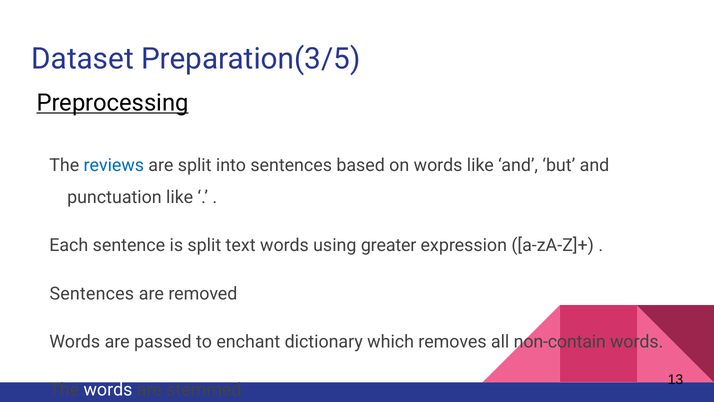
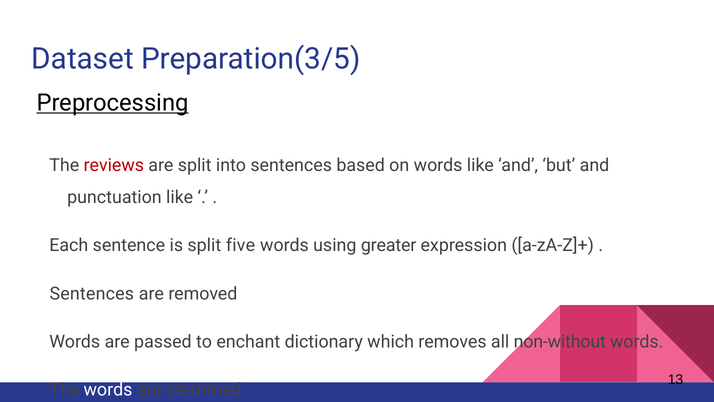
reviews colour: blue -> red
text: text -> five
non-contain: non-contain -> non-without
